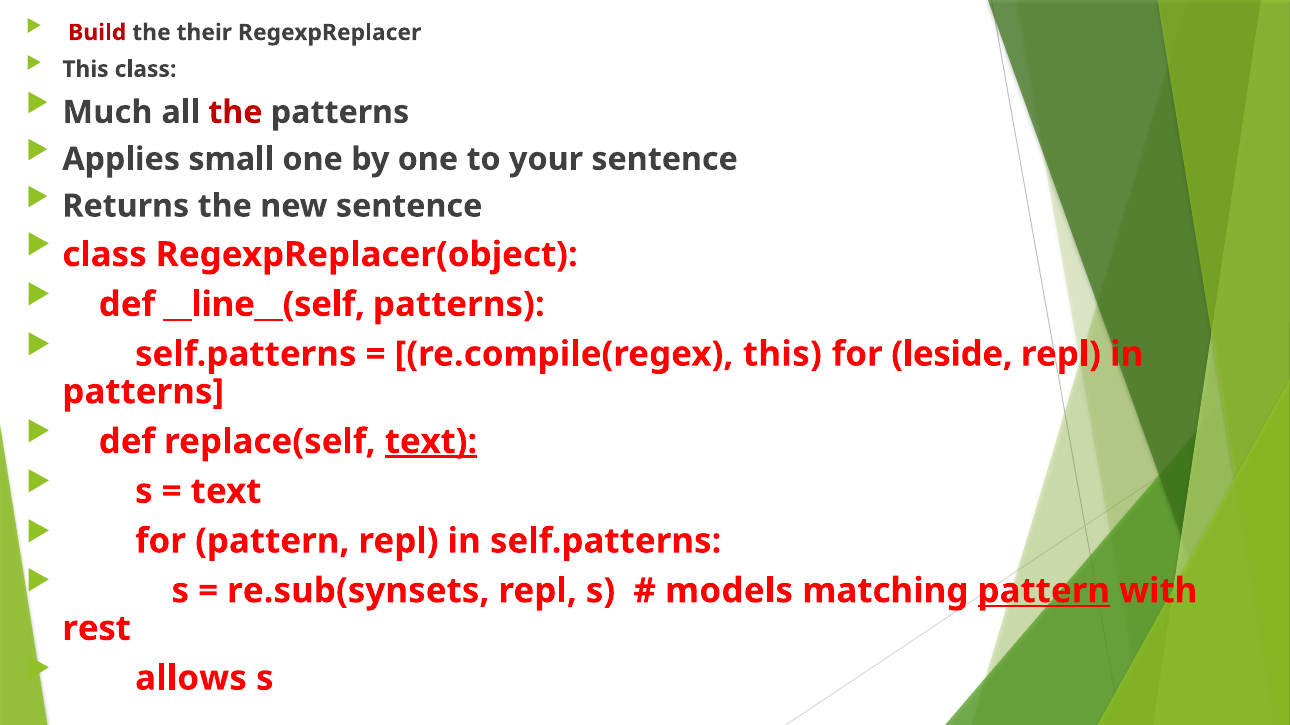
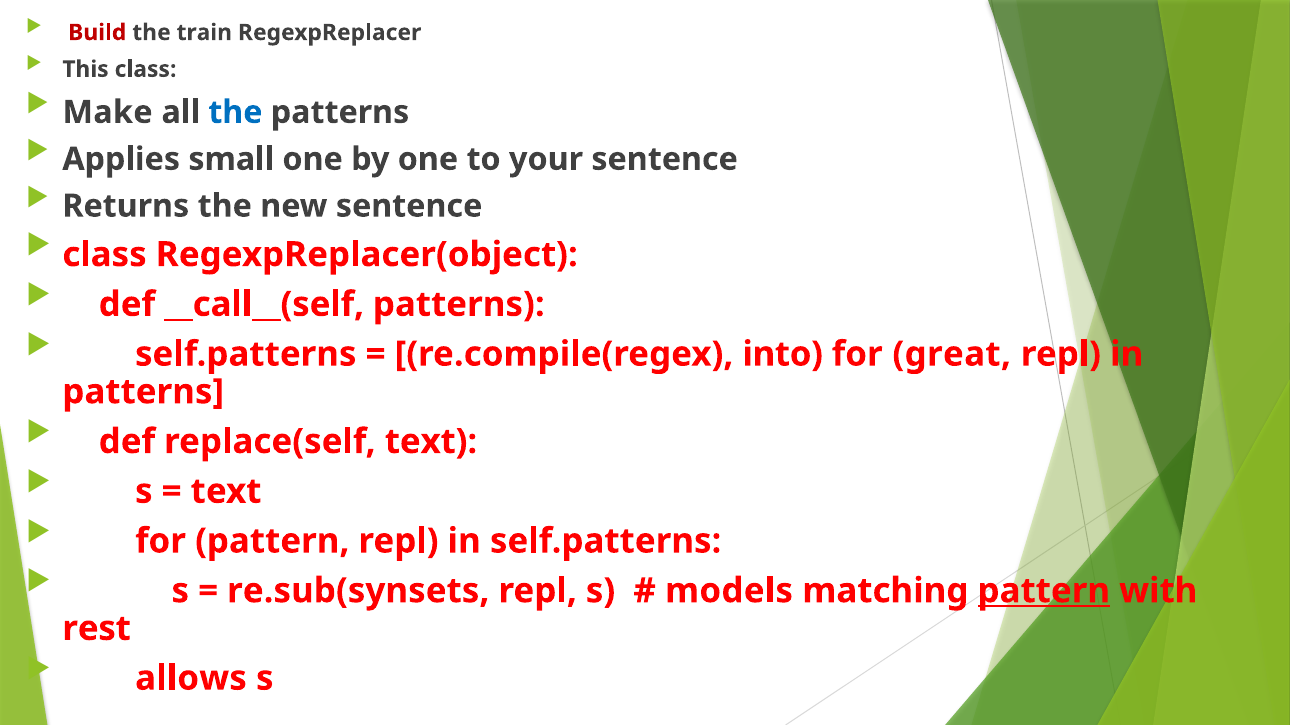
their: their -> train
Much: Much -> Make
the at (235, 112) colour: red -> blue
__line__(self: __line__(self -> __call__(self
re.compile(regex this: this -> into
leside: leside -> great
text at (431, 442) underline: present -> none
